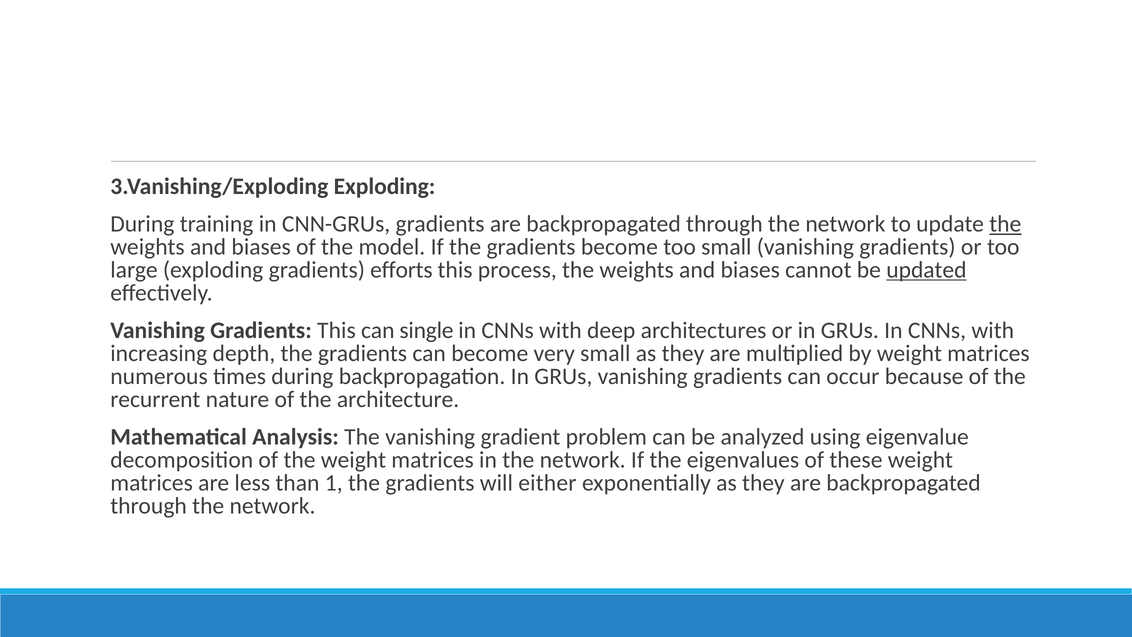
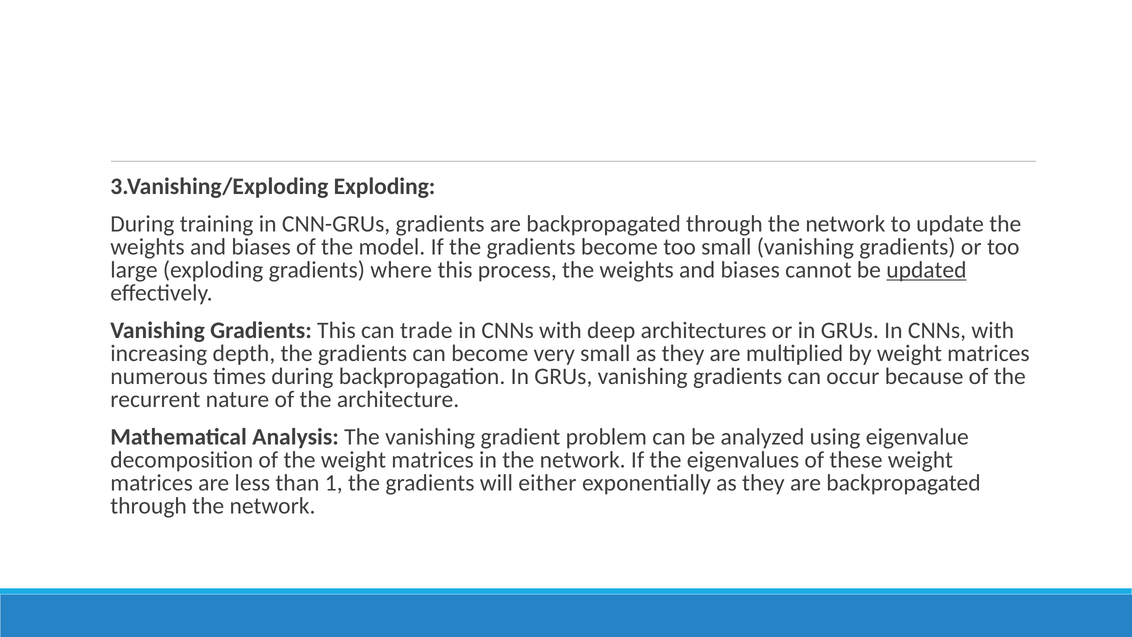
the at (1005, 224) underline: present -> none
efforts: efforts -> where
single: single -> trade
